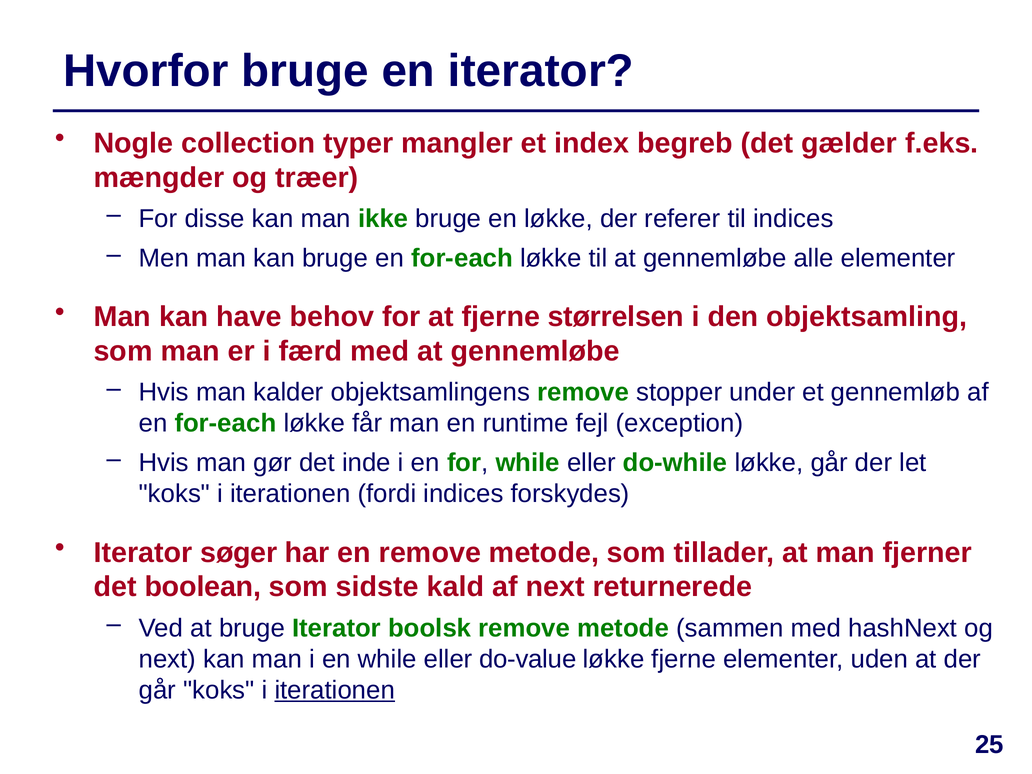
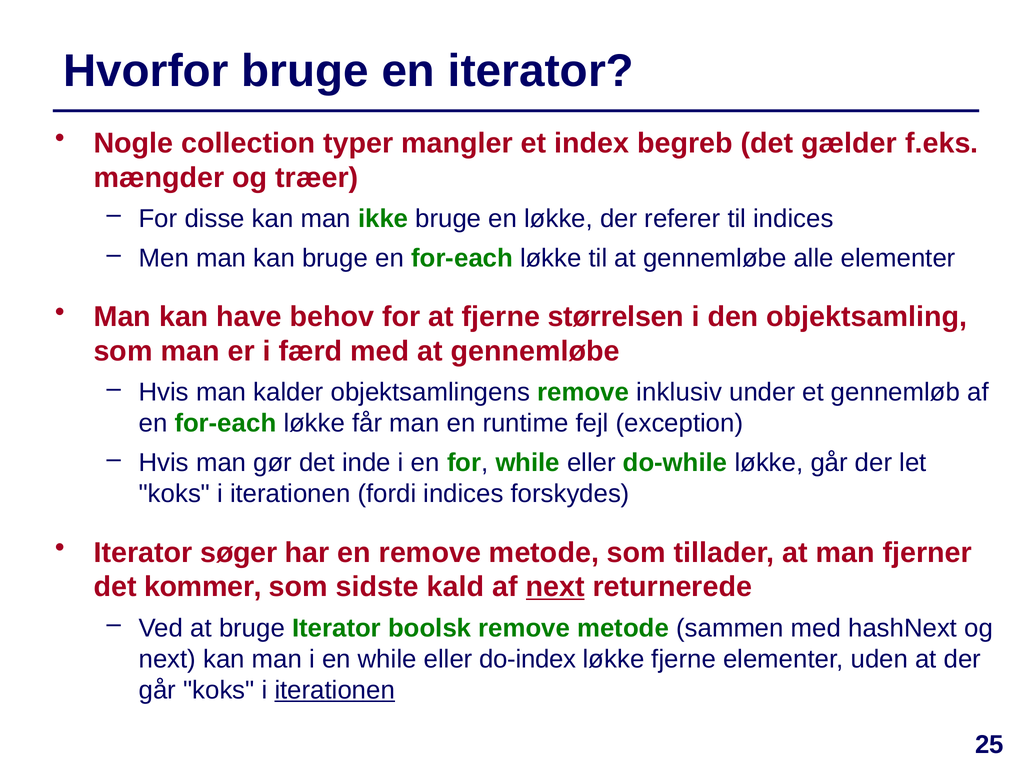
stopper: stopper -> inklusiv
boolean: boolean -> kommer
next at (555, 587) underline: none -> present
do-value: do-value -> do-index
